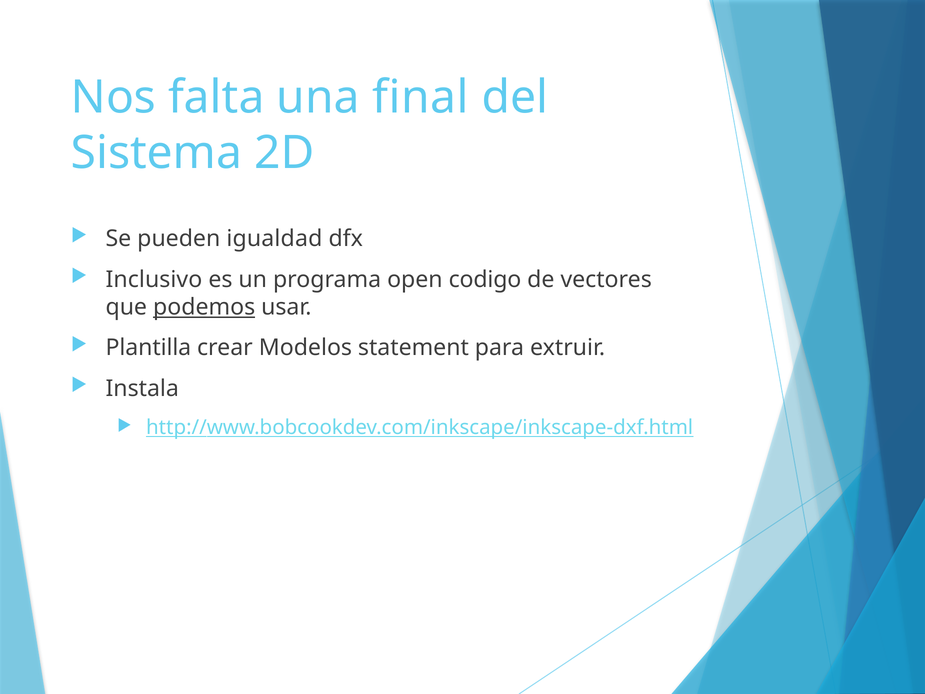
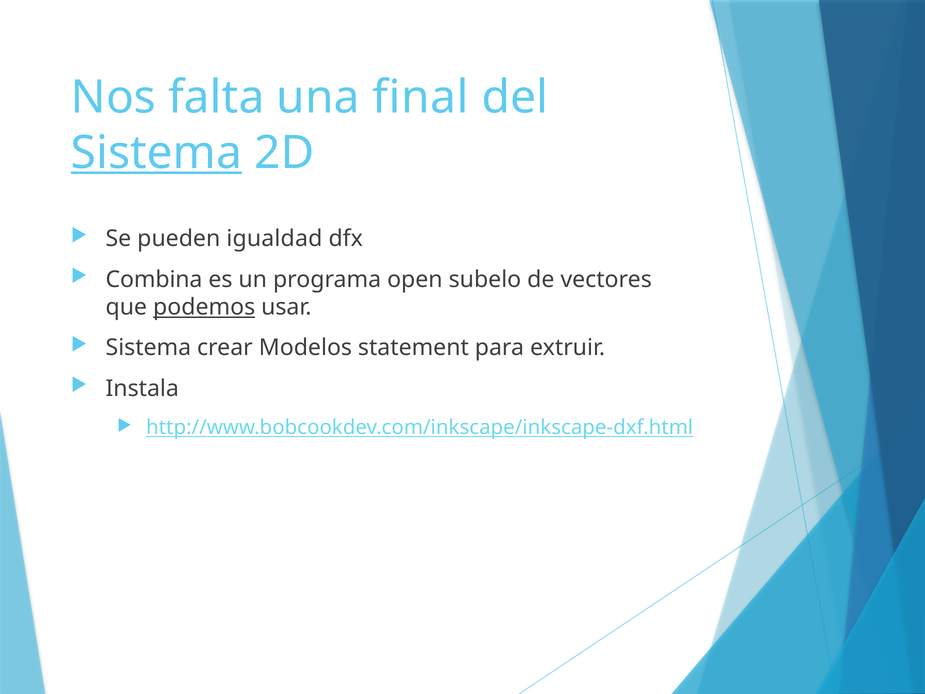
Sistema at (157, 153) underline: none -> present
Inclusivo: Inclusivo -> Combina
codigo: codigo -> subelo
Plantilla at (148, 348): Plantilla -> Sistema
